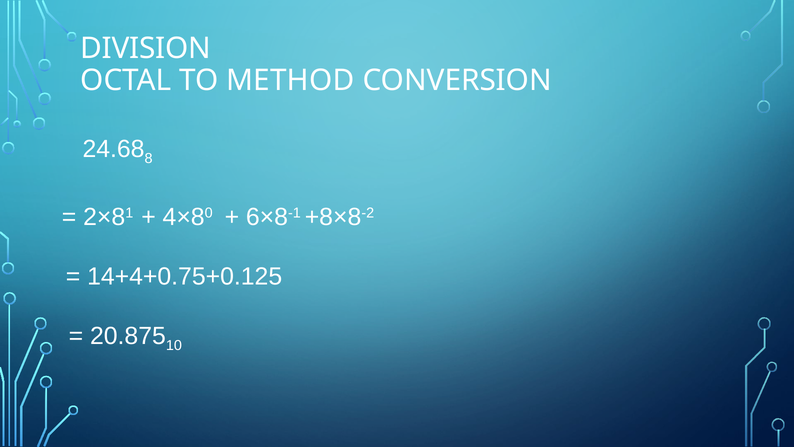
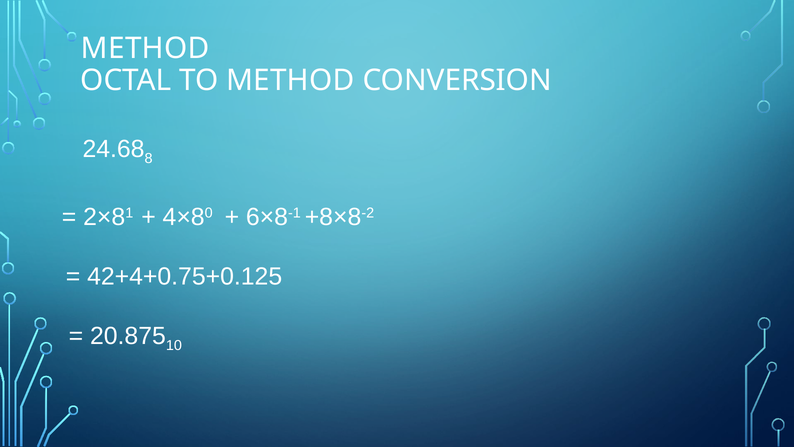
DIVISION at (145, 48): DIVISION -> METHOD
14+4+0.75+0.125: 14+4+0.75+0.125 -> 42+4+0.75+0.125
